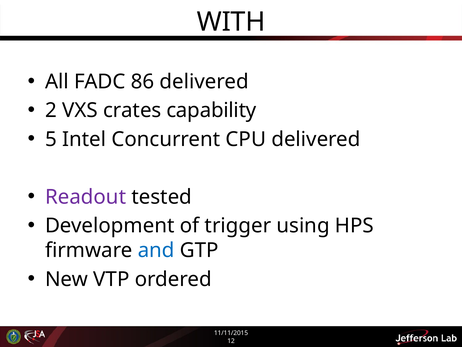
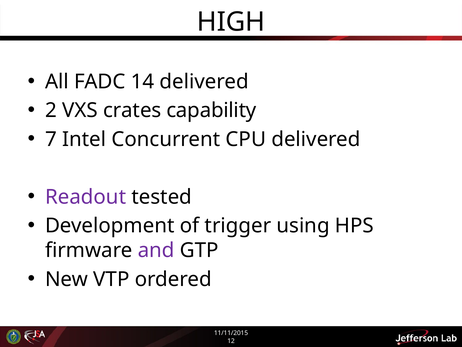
WITH: WITH -> HIGH
86: 86 -> 14
5: 5 -> 7
and colour: blue -> purple
